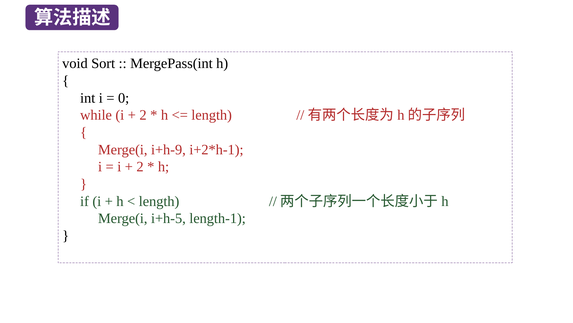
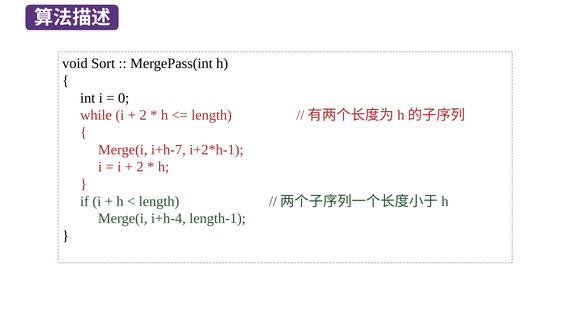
i+h-9: i+h-9 -> i+h-7
i+h-5: i+h-5 -> i+h-4
